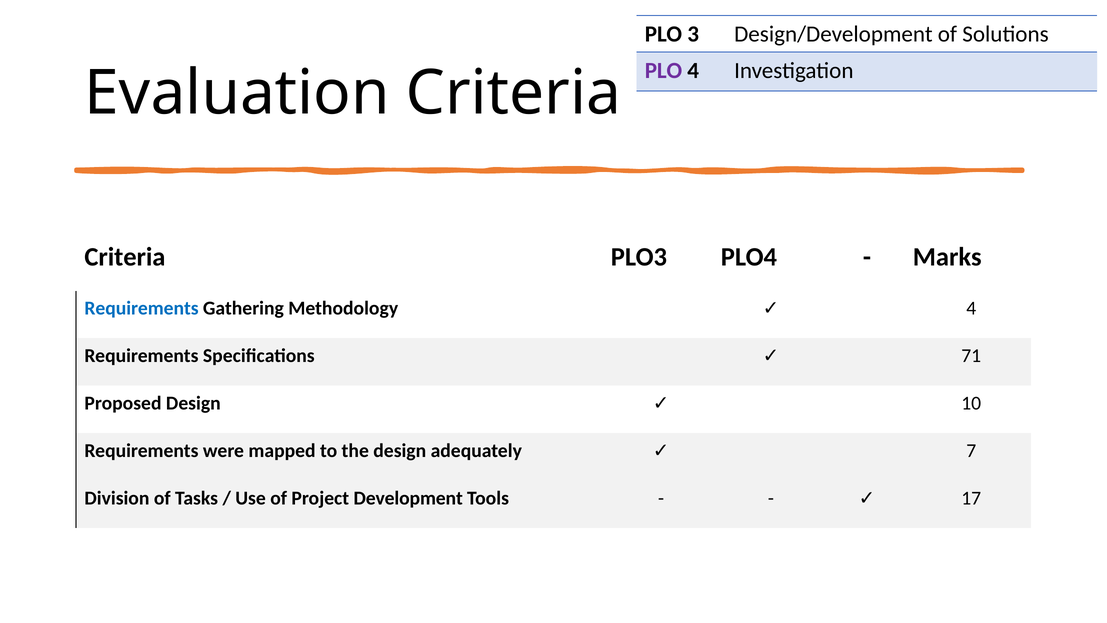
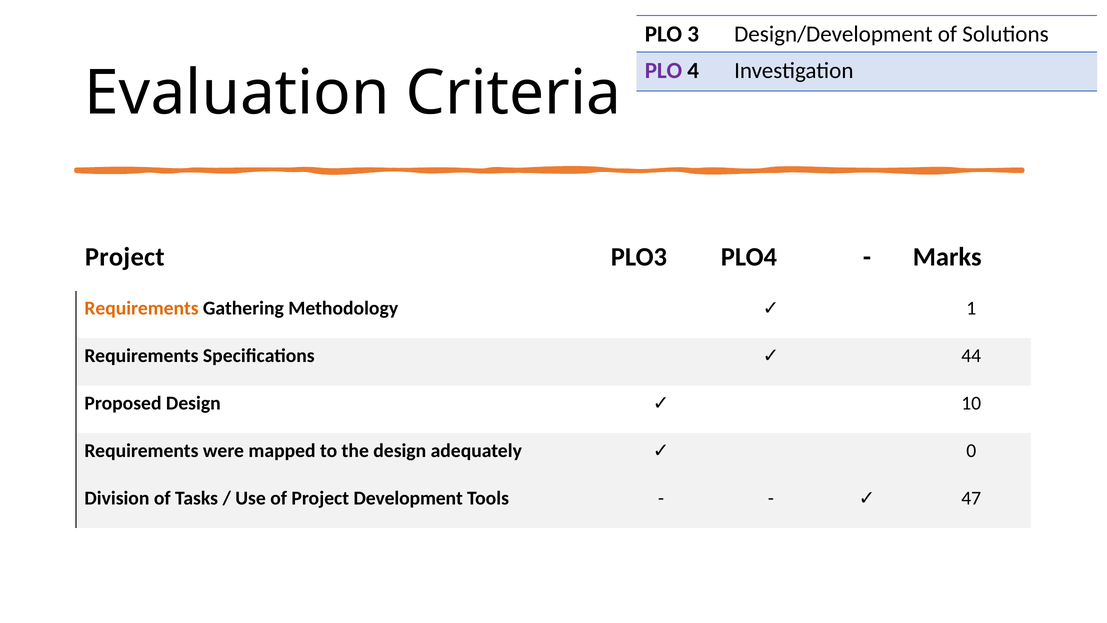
Criteria at (125, 257): Criteria -> Project
Requirements at (142, 308) colour: blue -> orange
4 at (971, 308): 4 -> 1
71: 71 -> 44
7: 7 -> 0
17: 17 -> 47
